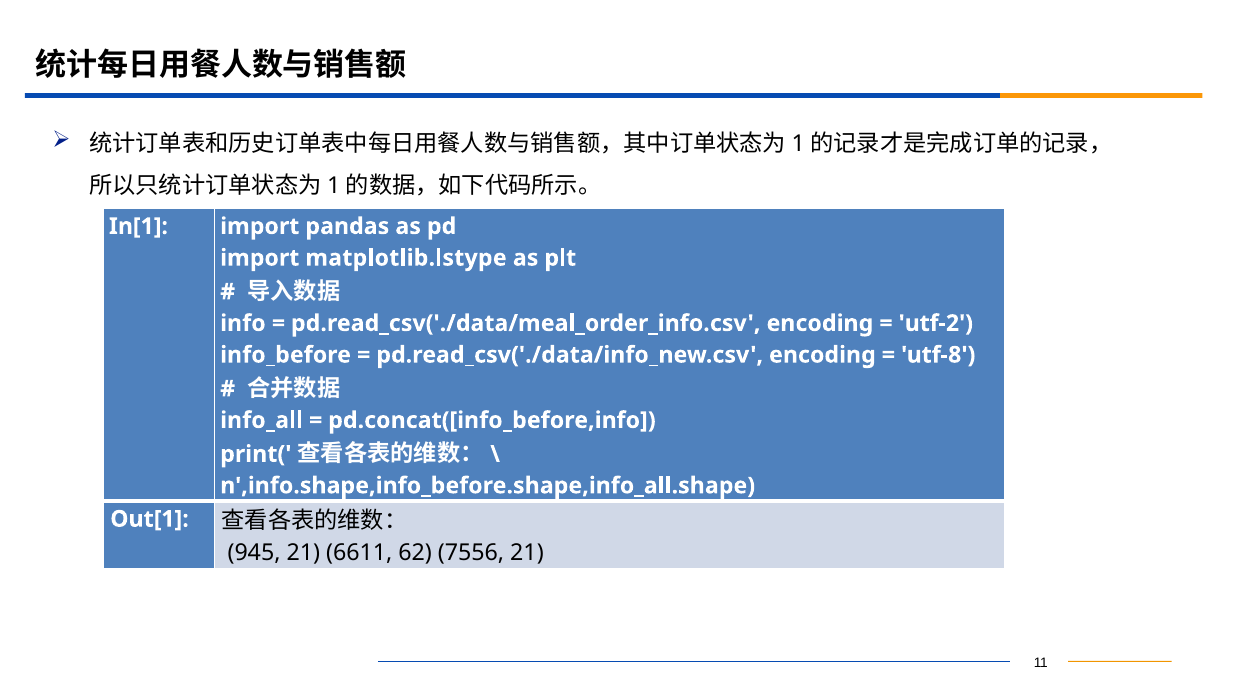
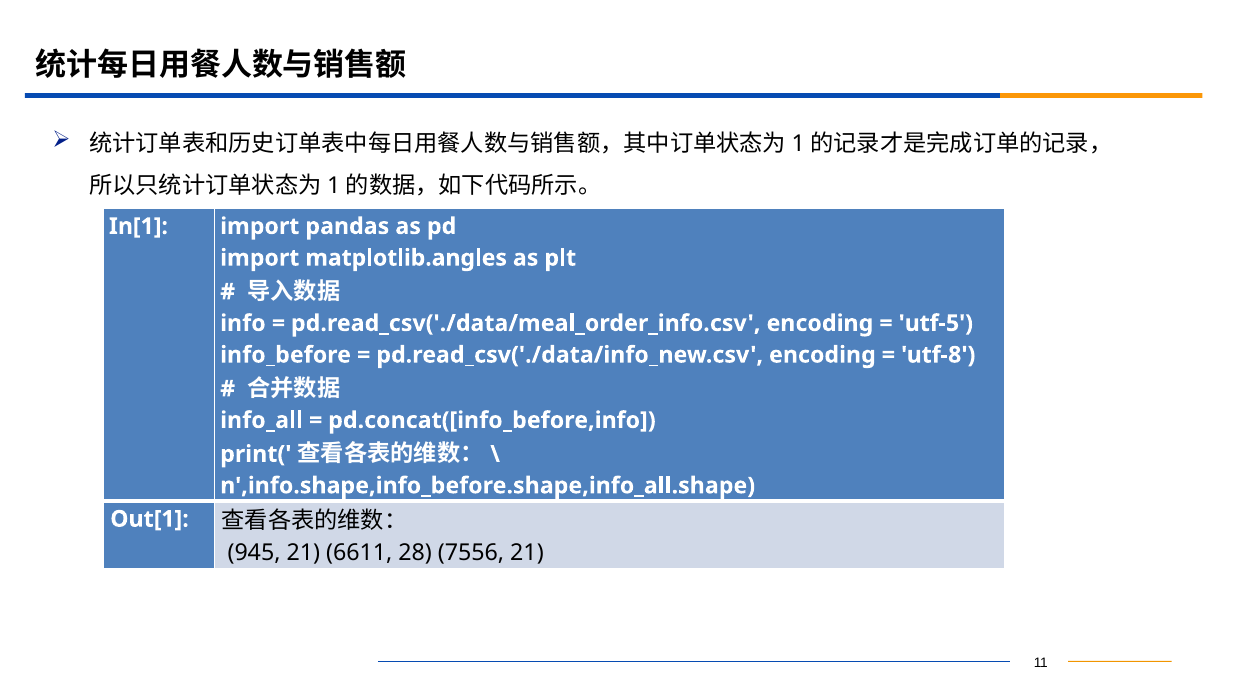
matplotlib.lstype: matplotlib.lstype -> matplotlib.angles
utf-2: utf-2 -> utf-5
62: 62 -> 28
